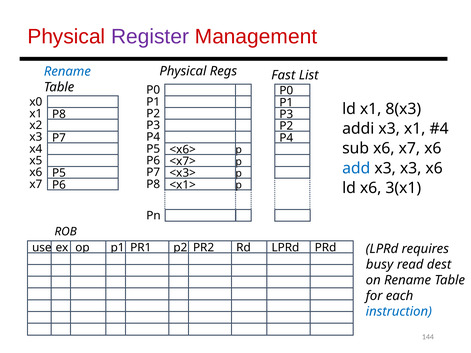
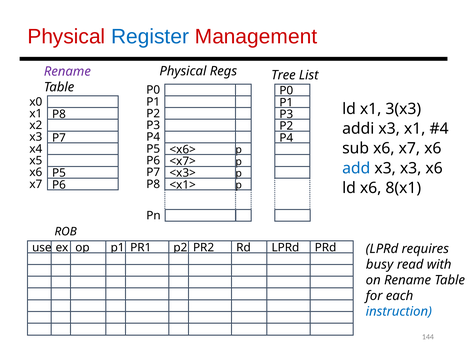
Register colour: purple -> blue
Fast: Fast -> Tree
Rename at (67, 72) colour: blue -> purple
8(x3: 8(x3 -> 3(x3
3(x1: 3(x1 -> 8(x1
dest: dest -> with
